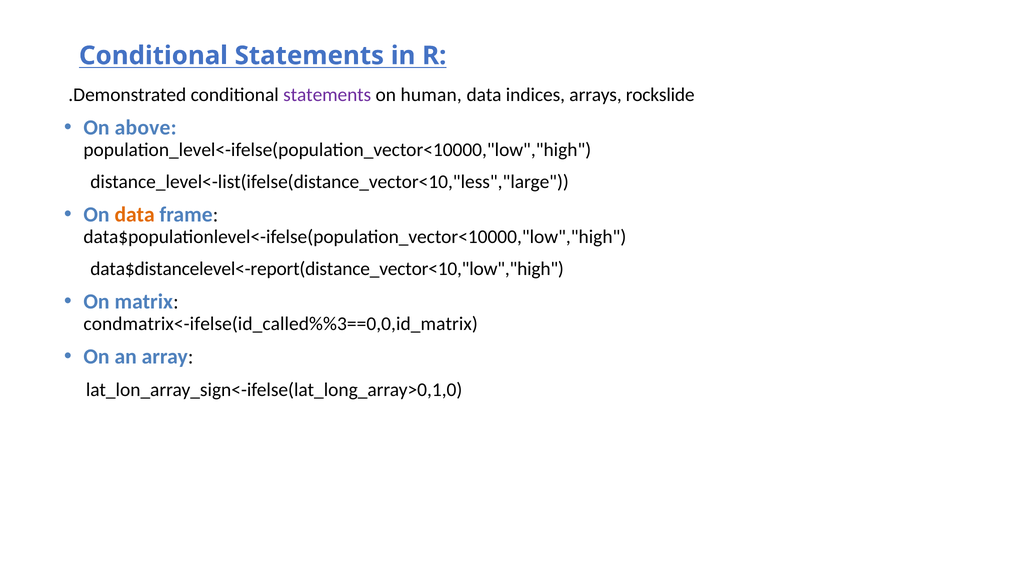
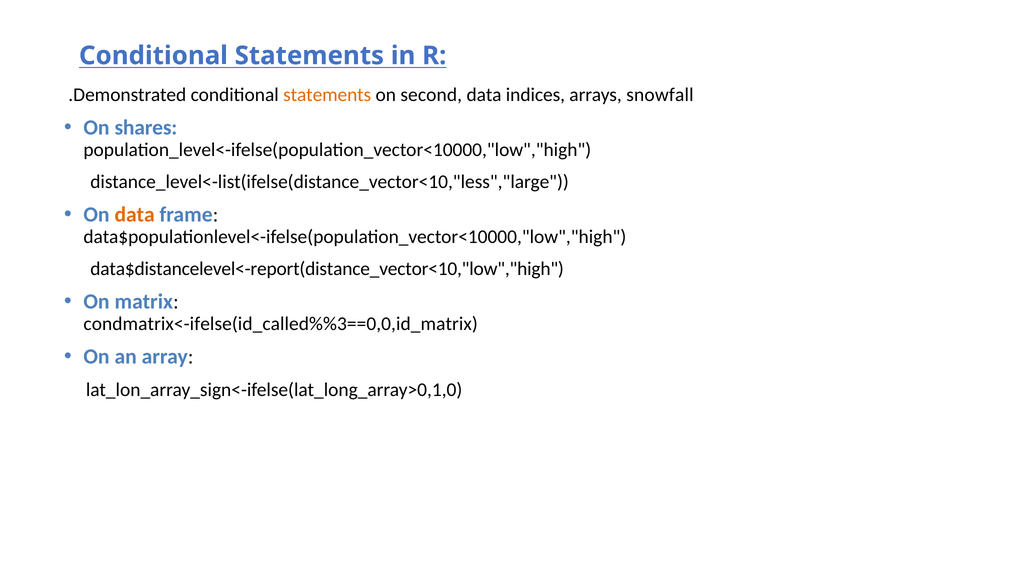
statements at (327, 95) colour: purple -> orange
human: human -> second
rockslide: rockslide -> snowfall
above: above -> shares
